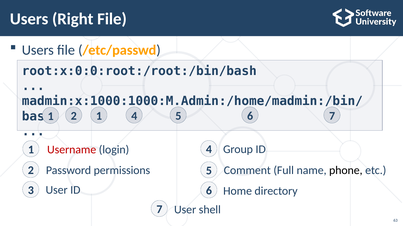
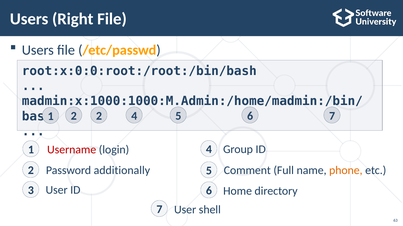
2 1: 1 -> 2
permissions: permissions -> additionally
phone colour: black -> orange
